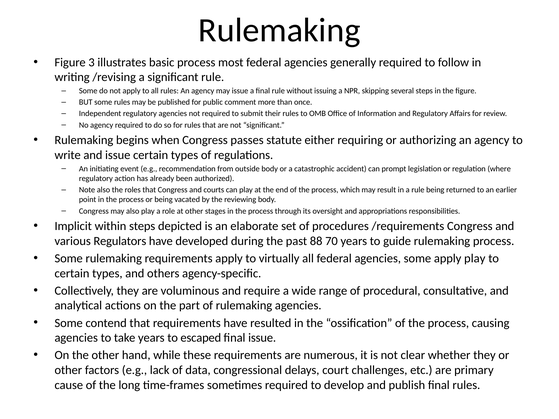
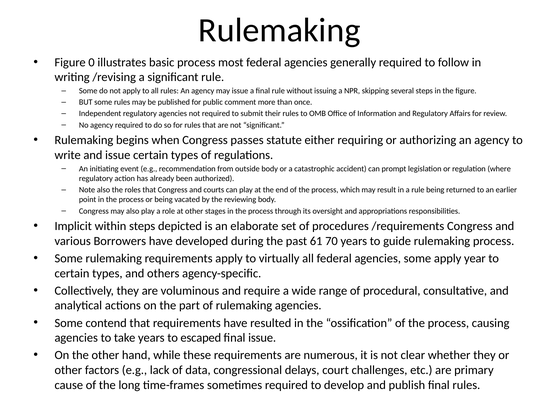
3: 3 -> 0
Regulators: Regulators -> Borrowers
88: 88 -> 61
apply play: play -> year
